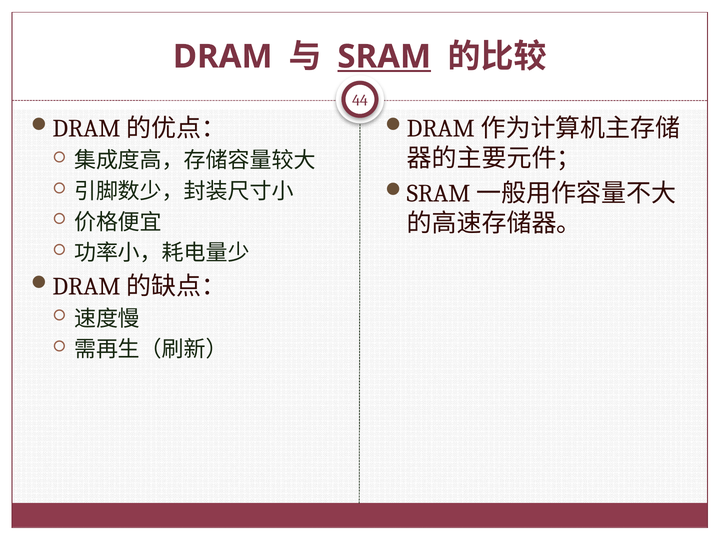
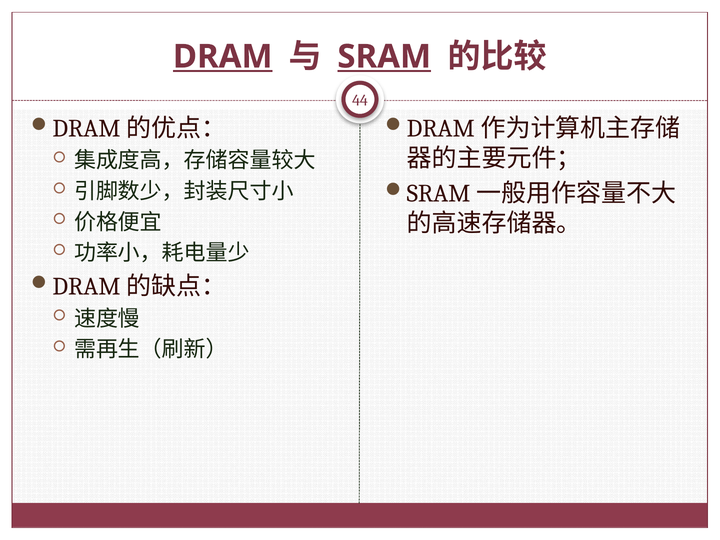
DRAM underline: none -> present
